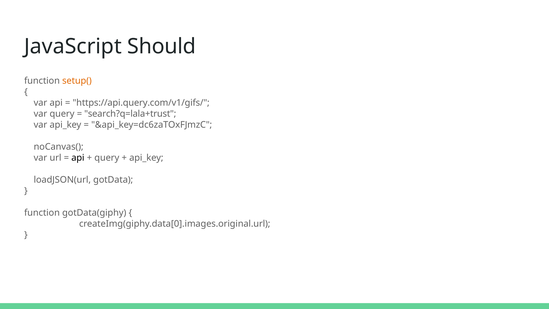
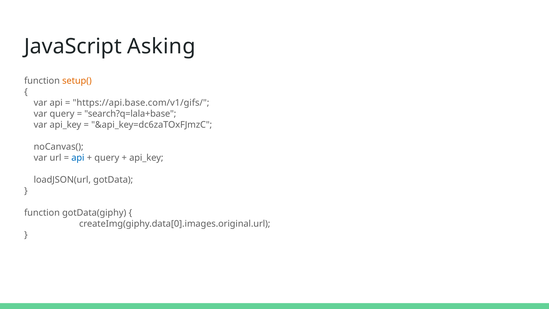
Should: Should -> Asking
https://api.query.com/v1/gifs/: https://api.query.com/v1/gifs/ -> https://api.base.com/v1/gifs/
search?q=lala+trust: search?q=lala+trust -> search?q=lala+base
api at (78, 158) colour: black -> blue
